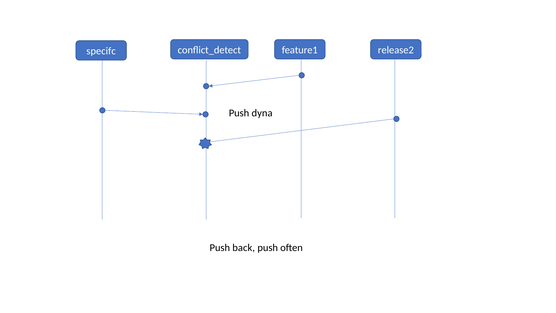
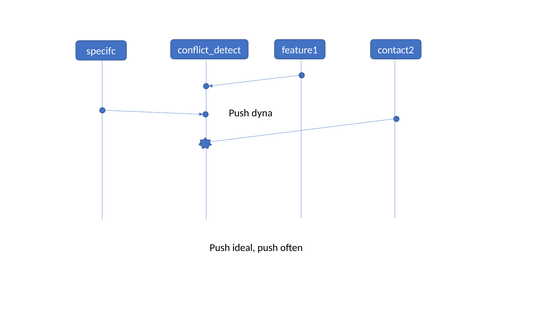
release2: release2 -> contact2
back: back -> ideal
